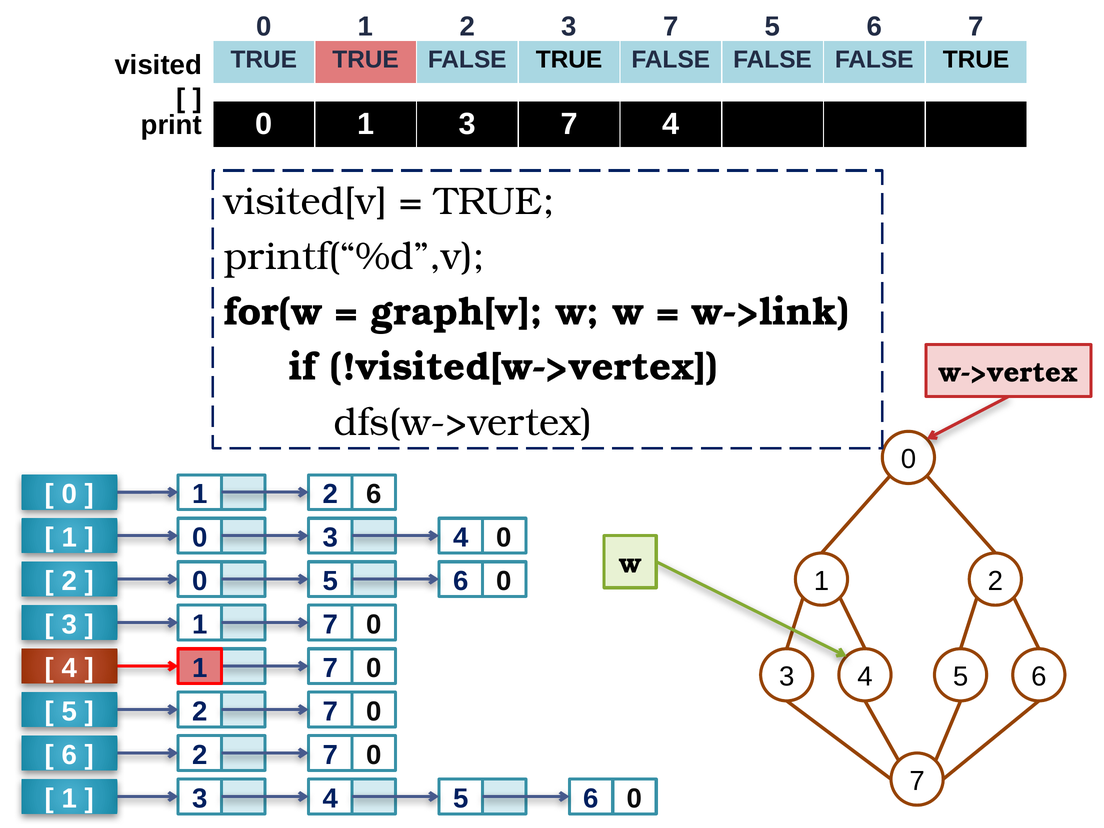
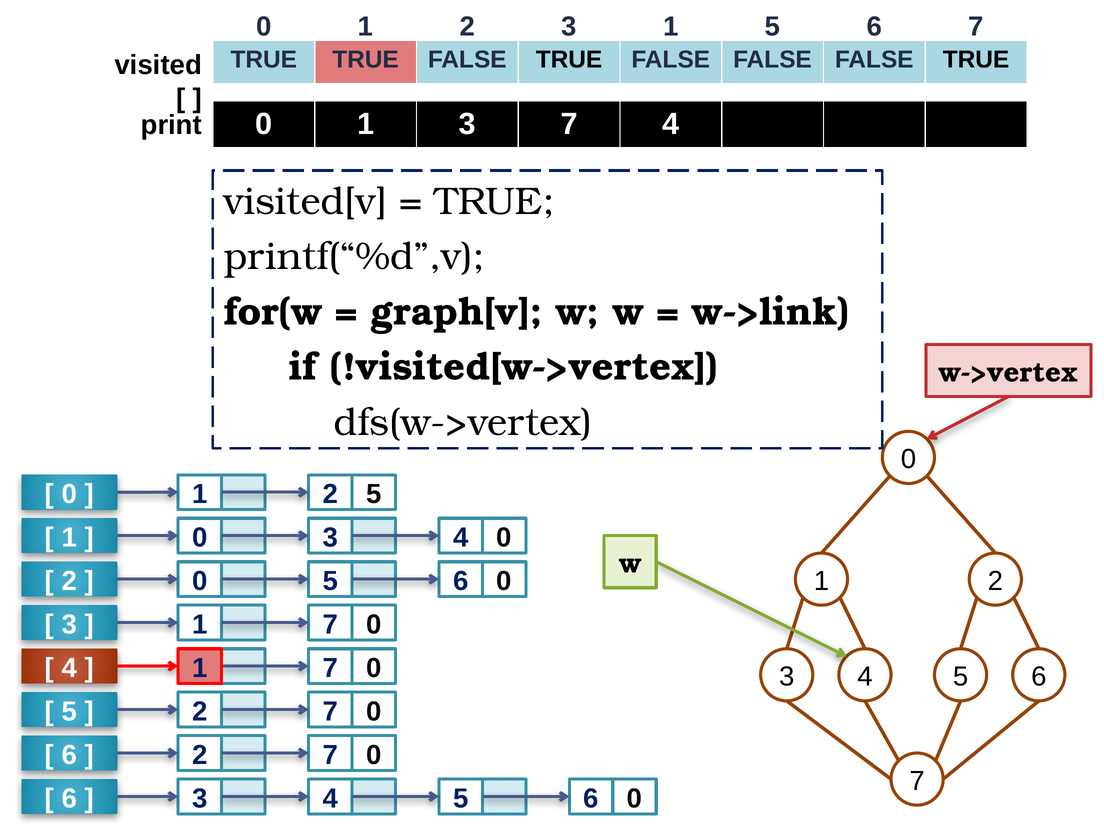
2 3 7: 7 -> 1
1 2 6: 6 -> 5
1 at (69, 798): 1 -> 6
